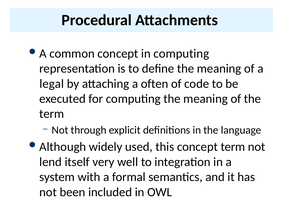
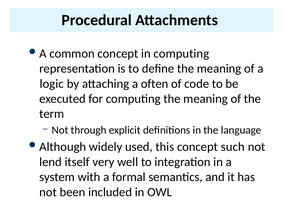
legal: legal -> logic
concept term: term -> such
